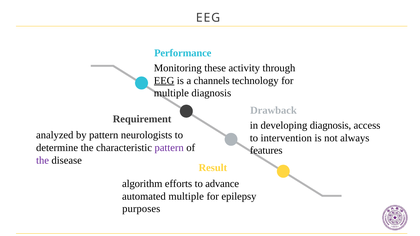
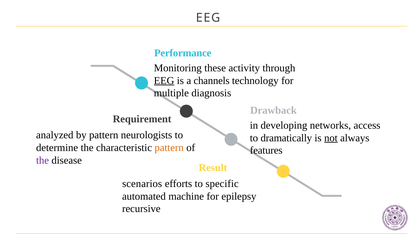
developing diagnosis: diagnosis -> networks
intervention: intervention -> dramatically
not underline: none -> present
pattern at (169, 148) colour: purple -> orange
algorithm: algorithm -> scenarios
advance: advance -> specific
automated multiple: multiple -> machine
purposes: purposes -> recursive
